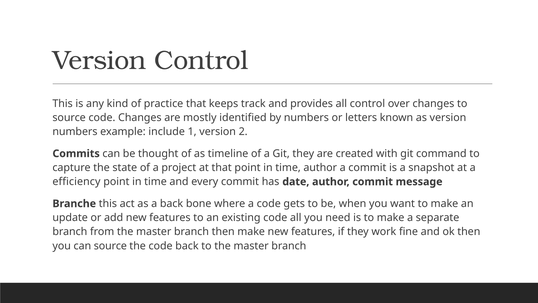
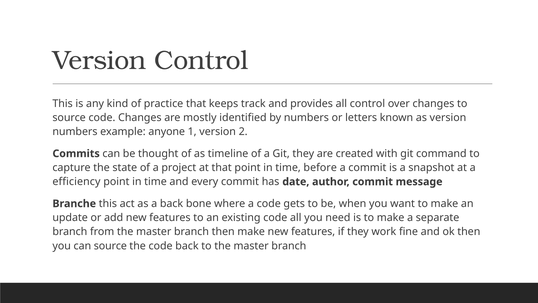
include: include -> anyone
time author: author -> before
